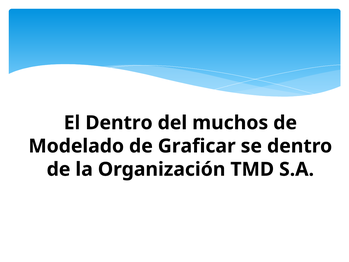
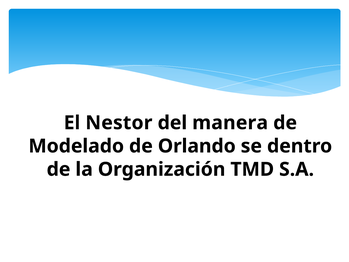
El Dentro: Dentro -> Nestor
muchos: muchos -> manera
Graficar: Graficar -> Orlando
